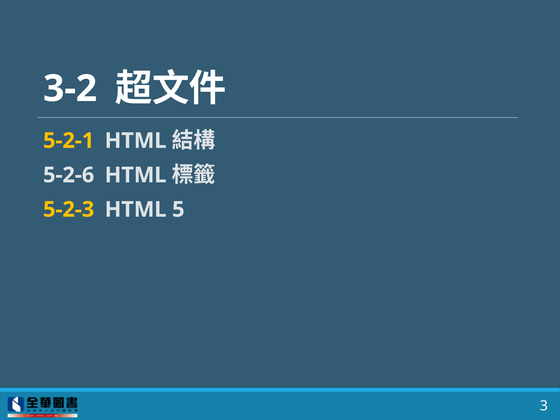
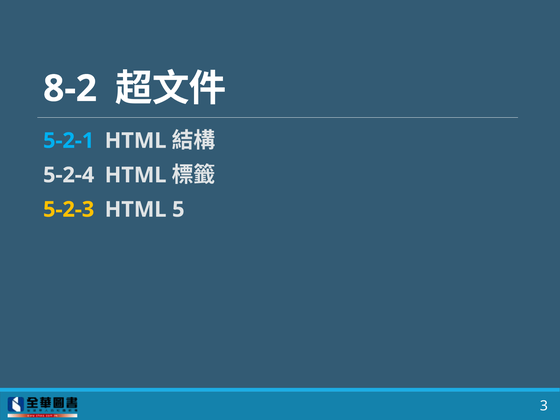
3-2: 3-2 -> 8-2
5-2-1 colour: yellow -> light blue
5-2-6: 5-2-6 -> 5-2-4
